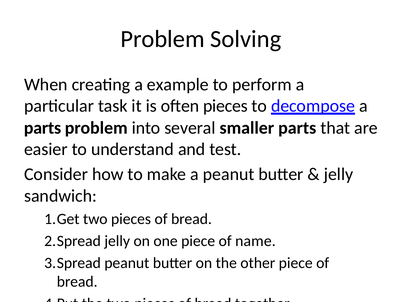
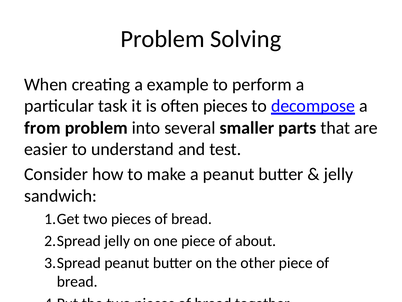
parts at (43, 128): parts -> from
name: name -> about
